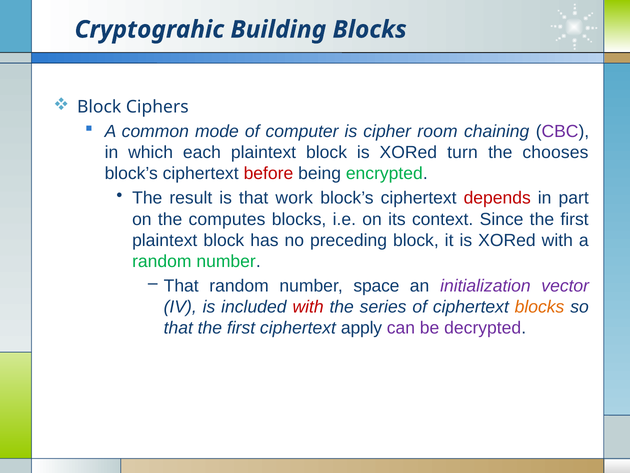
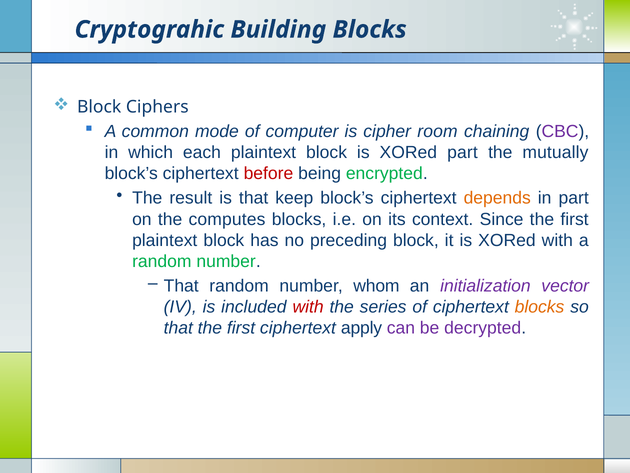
XORed turn: turn -> part
chooses: chooses -> mutually
work: work -> keep
depends colour: red -> orange
space: space -> whom
